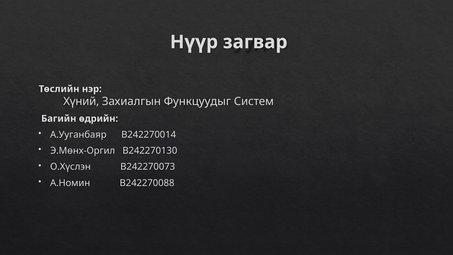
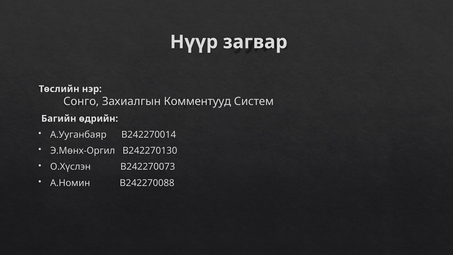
Хүний: Хүний -> Сонго
Функцуудыг: Функцуудыг -> Комментууд
